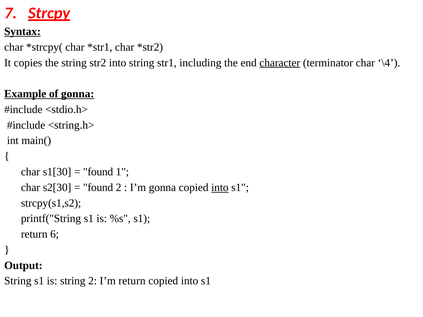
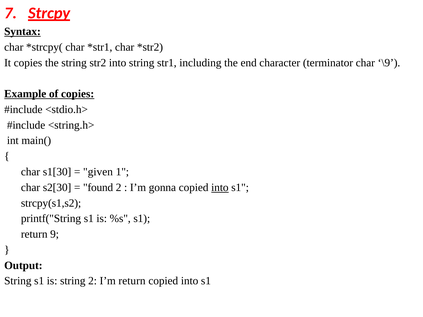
character underline: present -> none
\4: \4 -> \9
of gonna: gonna -> copies
found at (98, 172): found -> given
6: 6 -> 9
